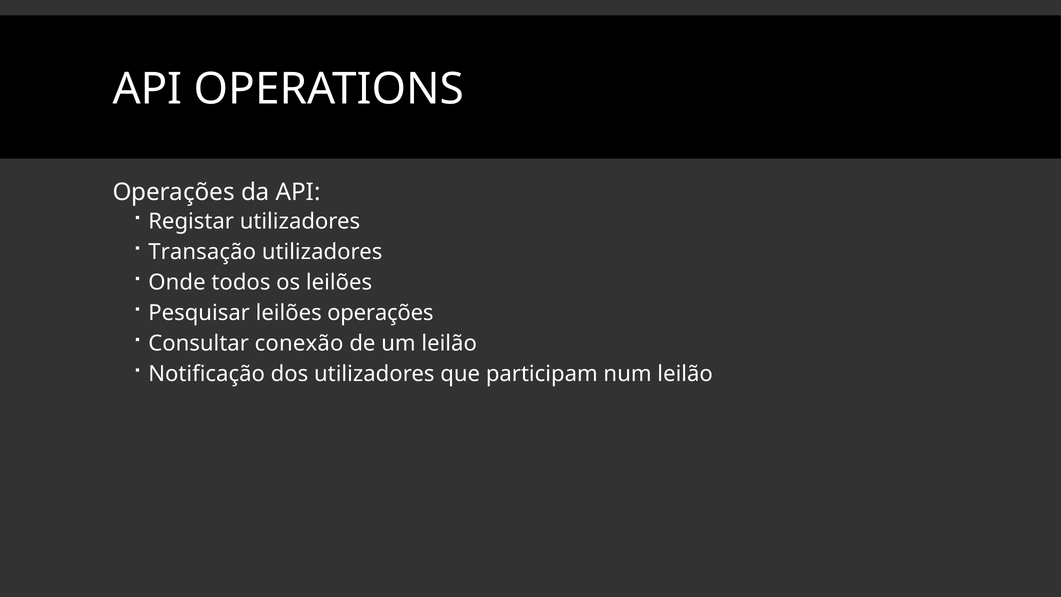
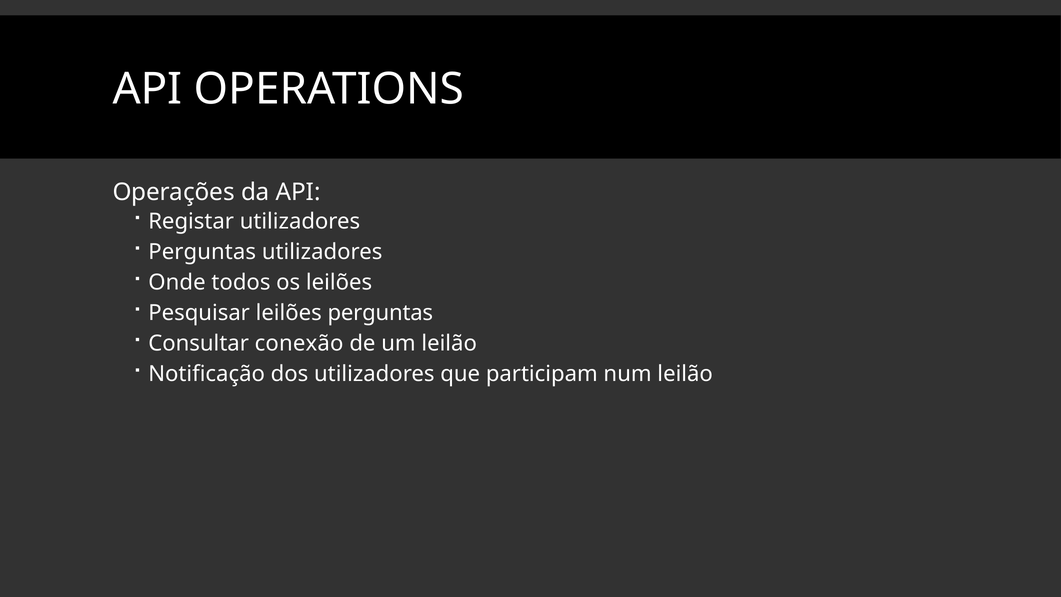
Transação at (202, 252): Transação -> Perguntas
leilões operações: operações -> perguntas
